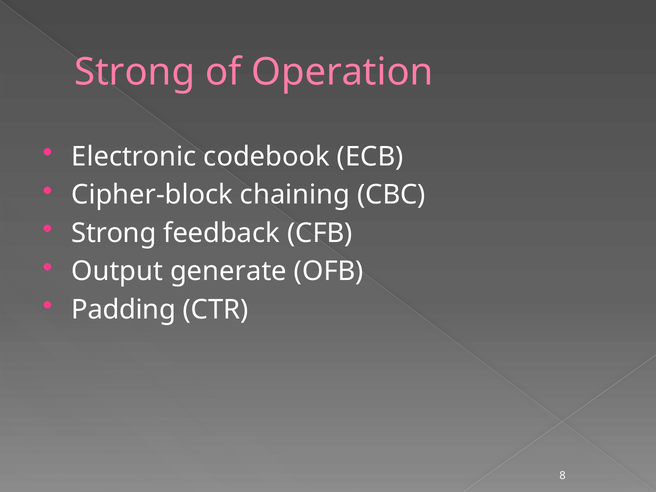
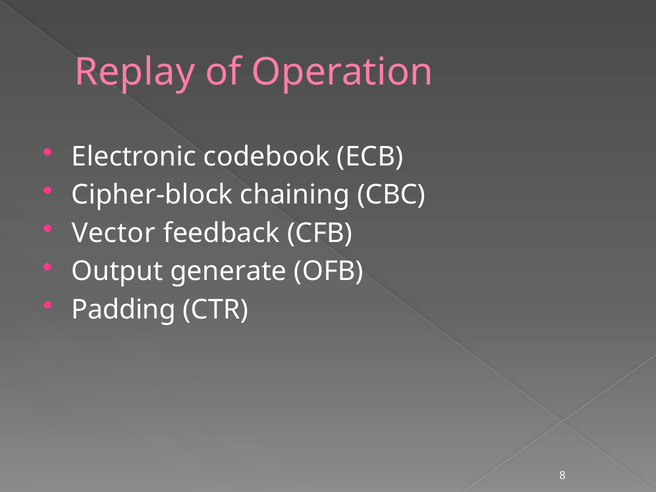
Strong at (135, 72): Strong -> Replay
Strong at (114, 233): Strong -> Vector
